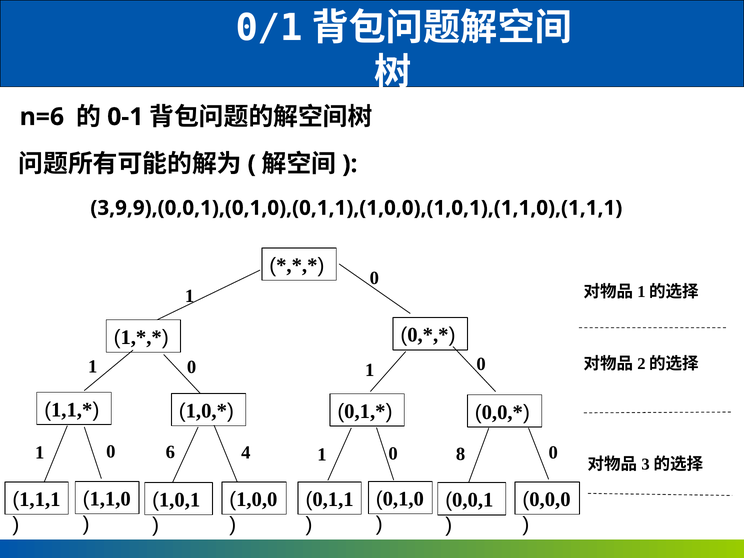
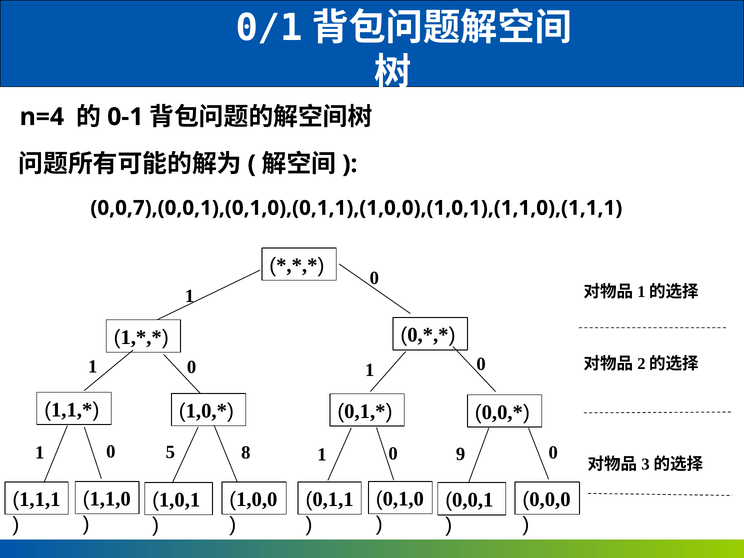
n=6: n=6 -> n=4
3,9,9),(0,0,1),(0,1,0),(0,1,1),(1,0,0),(1,0,1),(1,1,0),(1,1,1: 3,9,9),(0,0,1),(0,1,0),(0,1,1),(1,0,0),(1,0,1),(1,1,0),(1,1,1 -> 0,0,7),(0,0,1),(0,1,0),(0,1,1),(1,0,0),(1,0,1),(1,1,0),(1,1,1
4: 4 -> 8
6: 6 -> 5
8: 8 -> 9
